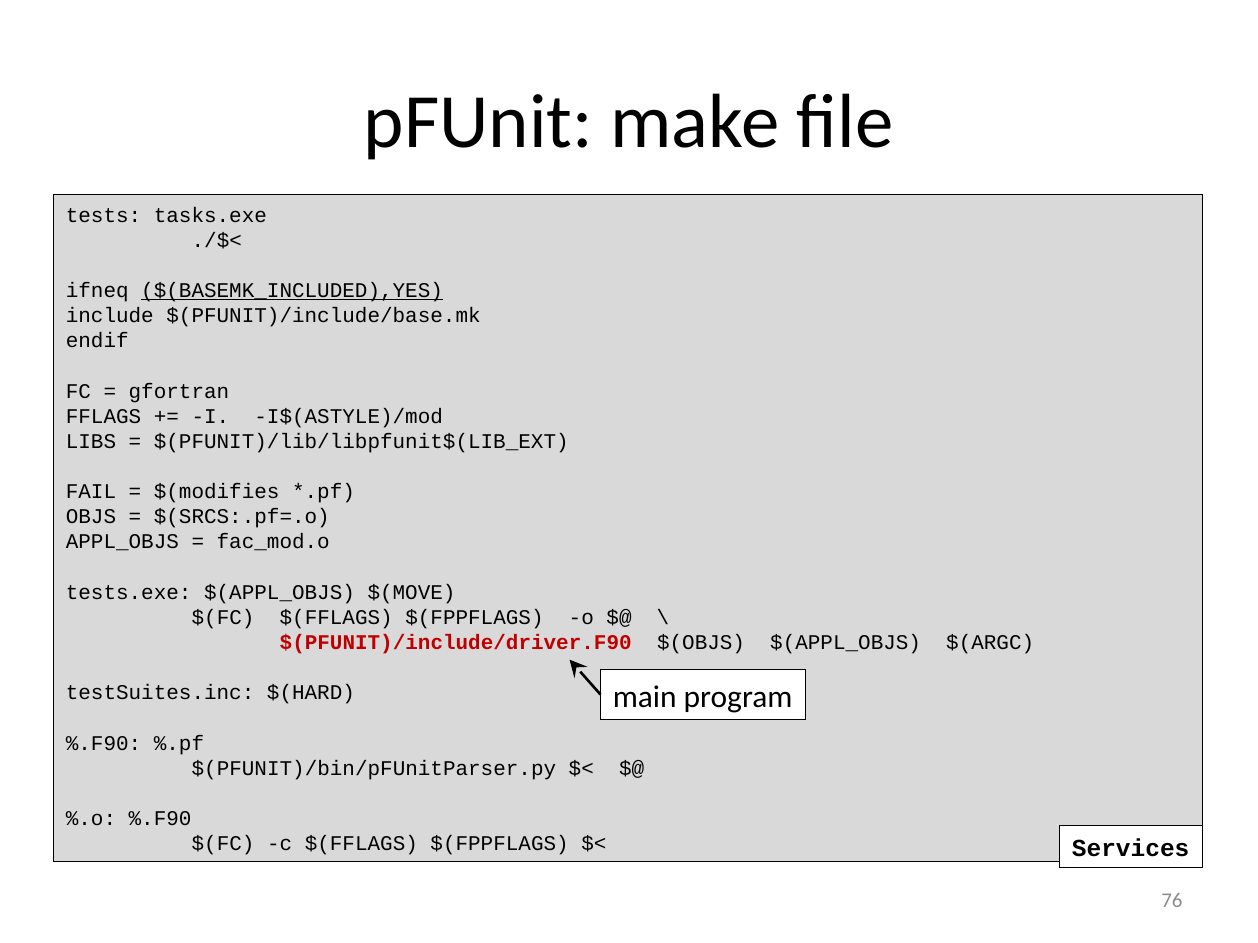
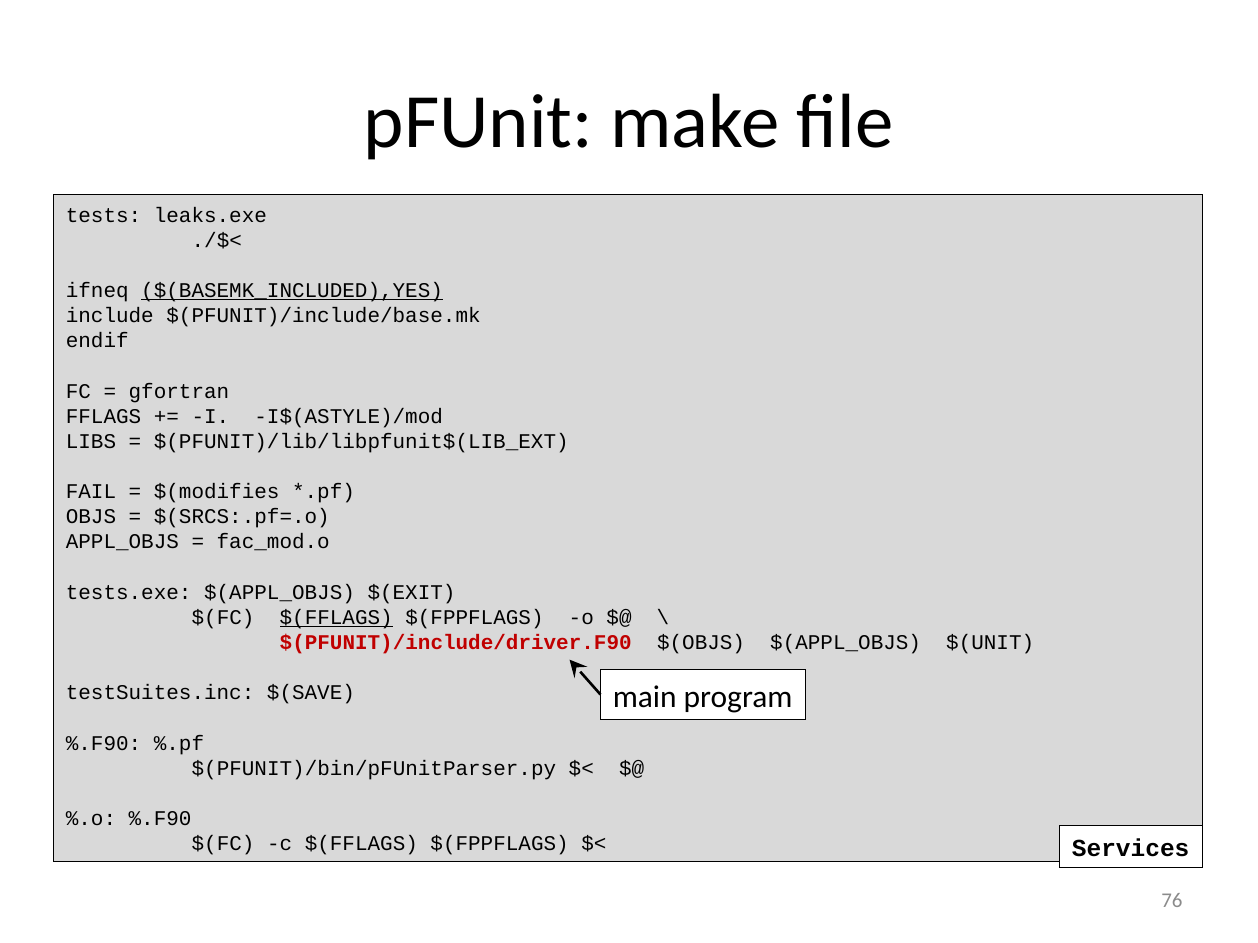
tasks.exe: tasks.exe -> leaks.exe
$(MOVE: $(MOVE -> $(EXIT
$(FFLAGS at (336, 618) underline: none -> present
$(ARGC: $(ARGC -> $(UNIT
$(HARD: $(HARD -> $(SAVE
